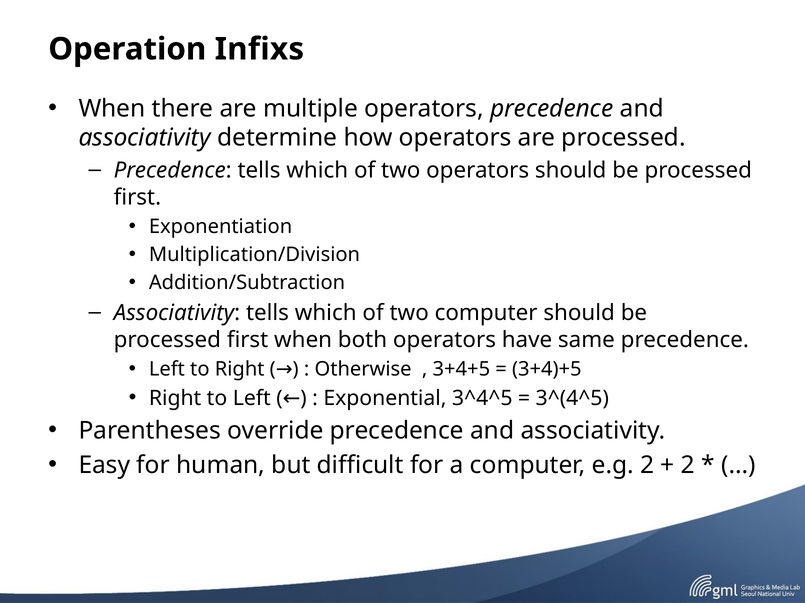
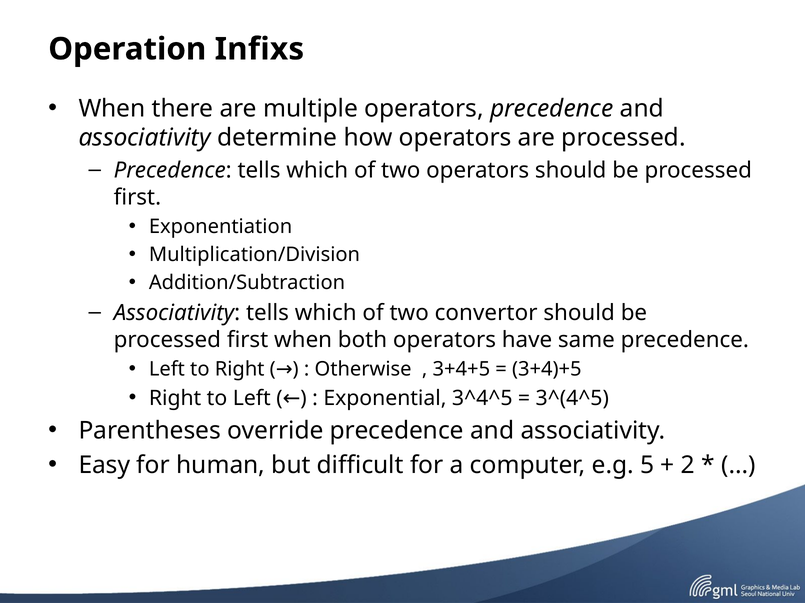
two computer: computer -> convertor
e.g 2: 2 -> 5
